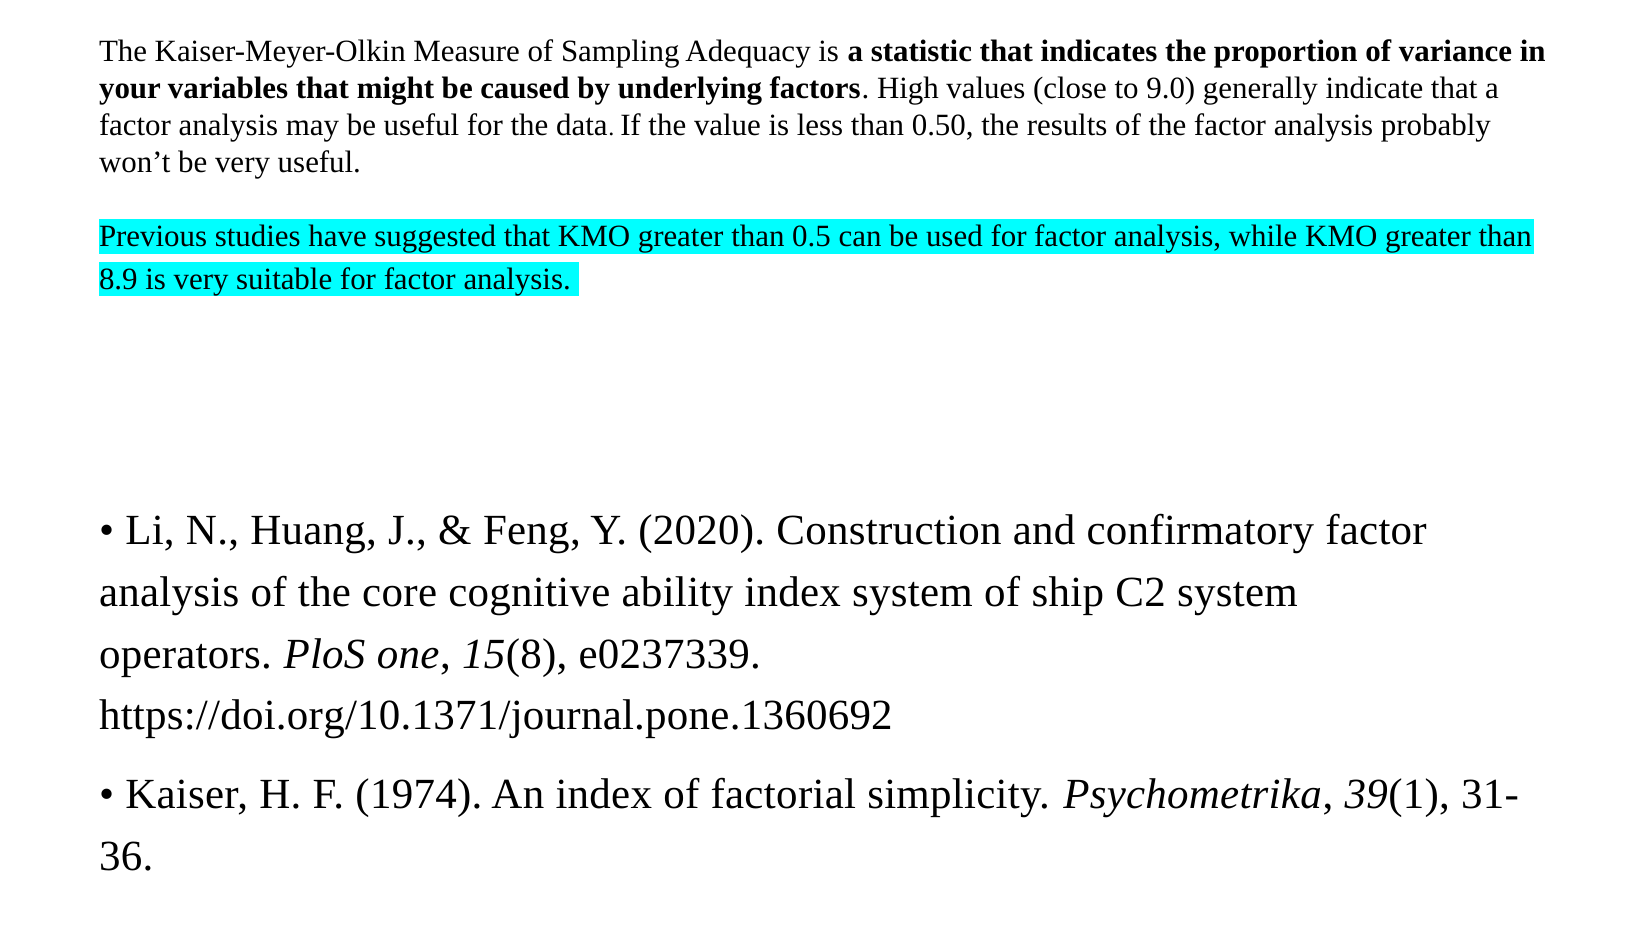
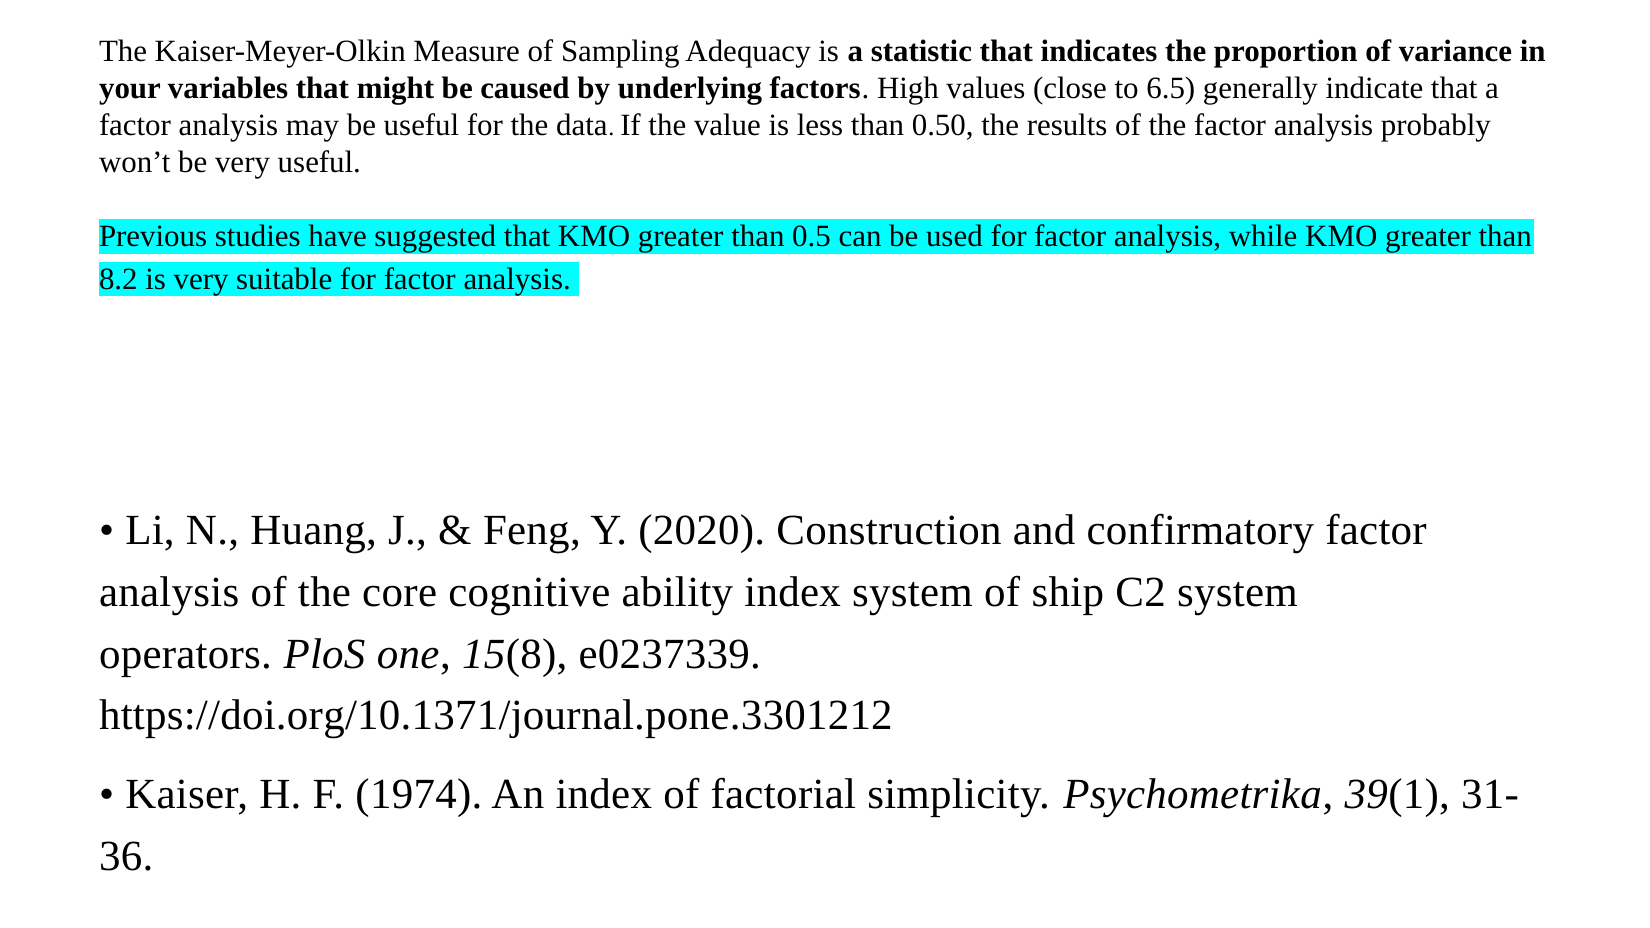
9.0: 9.0 -> 6.5
8.9: 8.9 -> 8.2
https://doi.org/10.1371/journal.pone.1360692: https://doi.org/10.1371/journal.pone.1360692 -> https://doi.org/10.1371/journal.pone.3301212
